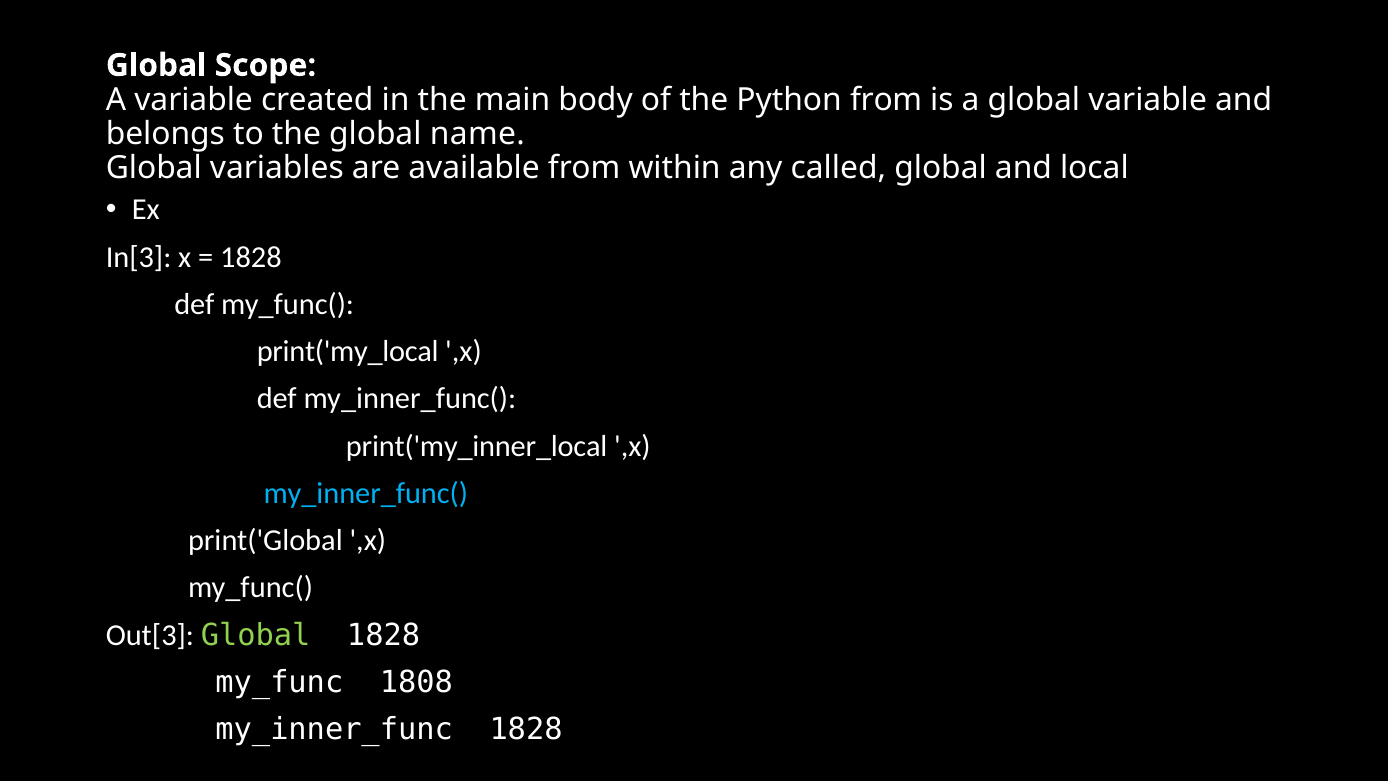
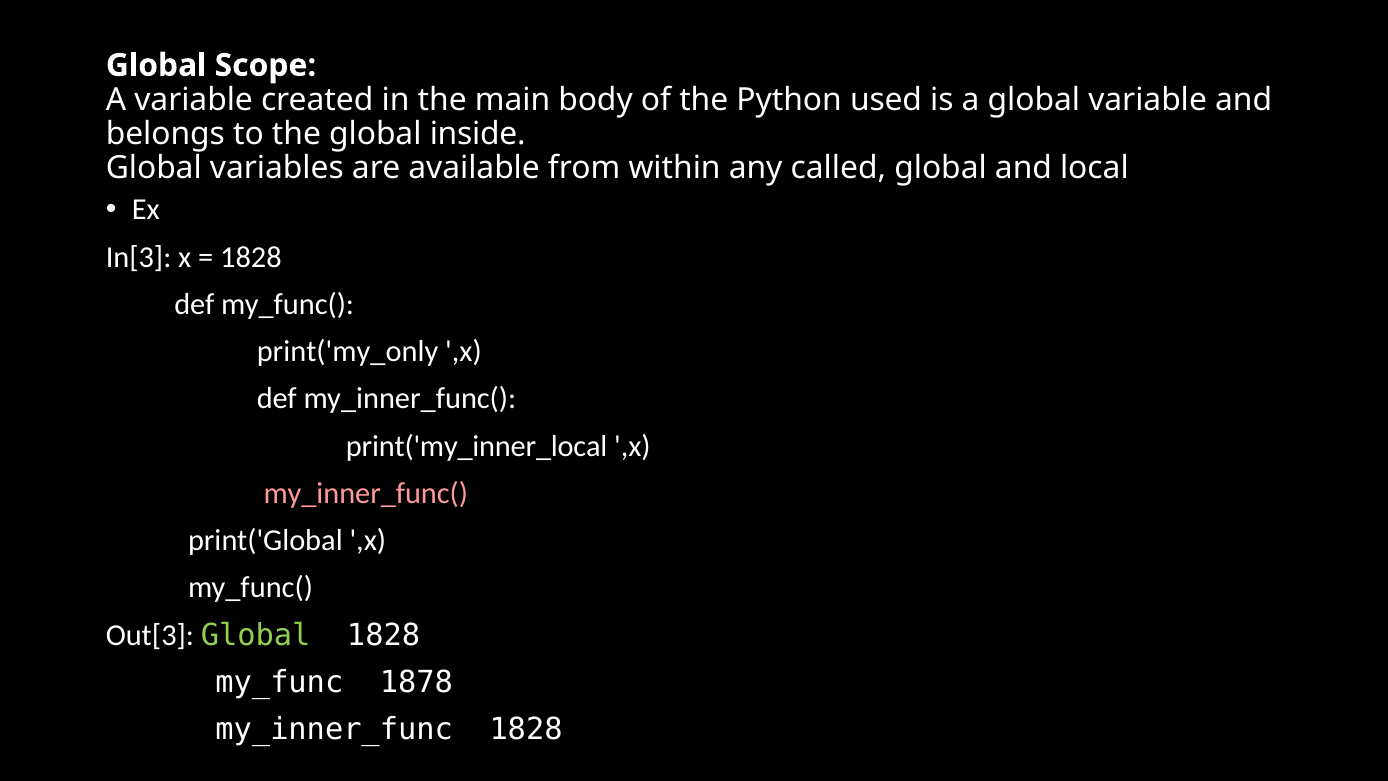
Python from: from -> used
name: name -> inside
print('my_local: print('my_local -> print('my_only
my_inner_func( at (366, 493) colour: light blue -> pink
1808: 1808 -> 1878
